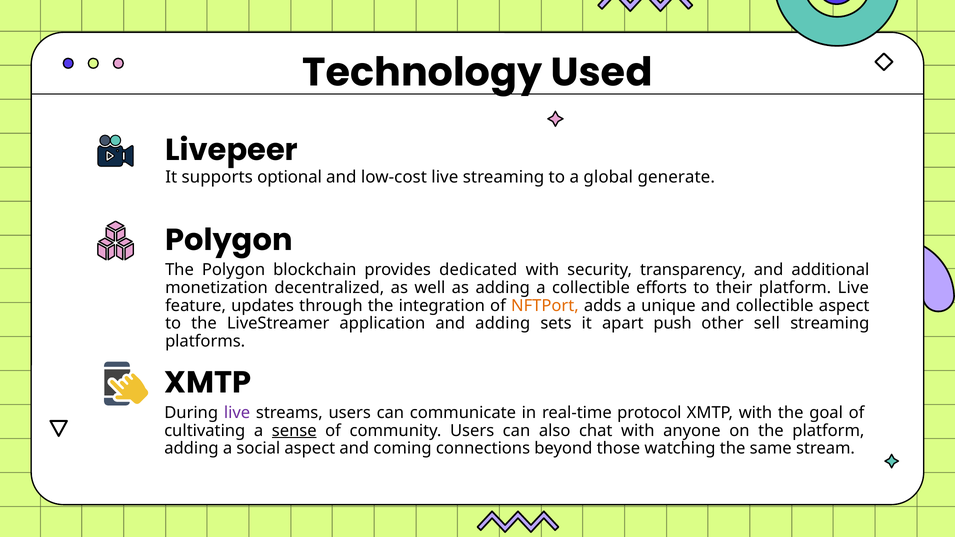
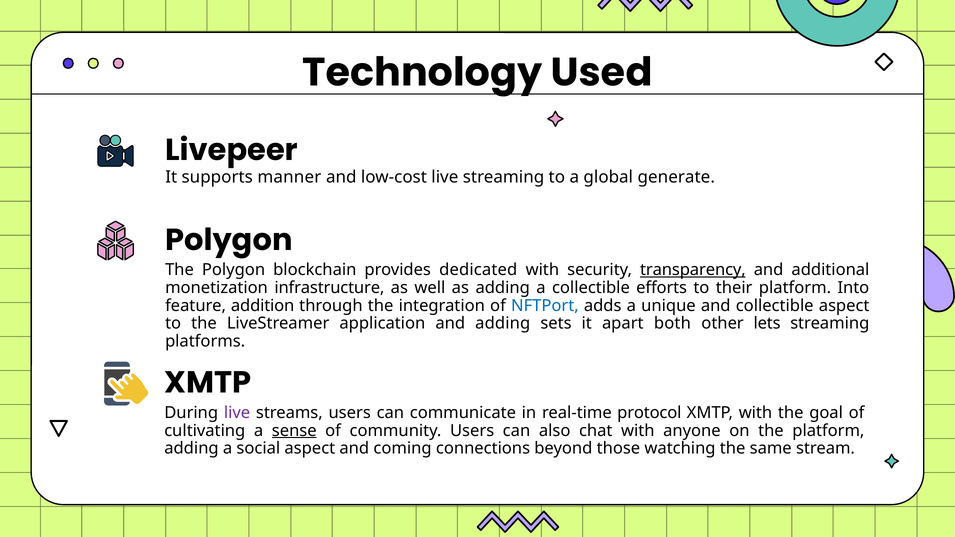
optional: optional -> manner
transparency underline: none -> present
decentralized: decentralized -> infrastructure
platform Live: Live -> Into
updates: updates -> addition
NFTPort colour: orange -> blue
push: push -> both
sell: sell -> lets
